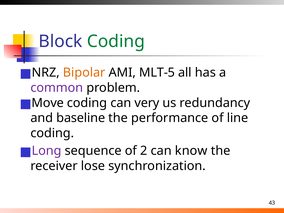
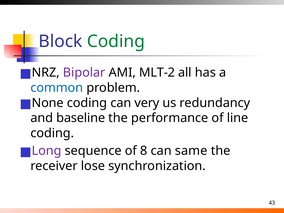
Bipolar colour: orange -> purple
MLT-5: MLT-5 -> MLT-2
common colour: purple -> blue
Move: Move -> None
2: 2 -> 8
know: know -> same
